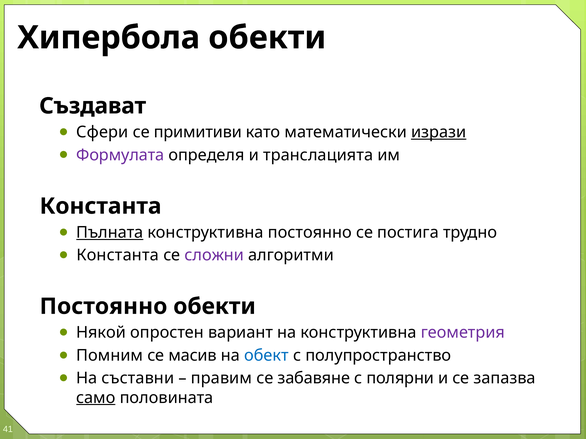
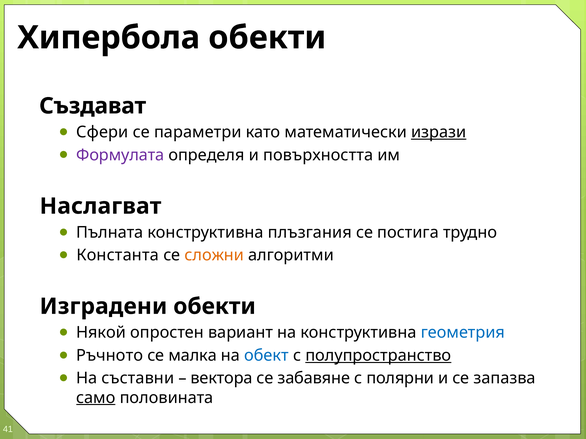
примитиви: примитиви -> параметри
транслацията: транслацията -> повърхността
Константа at (101, 206): Константа -> Наслагват
Пълната underline: present -> none
конструктивна постоянно: постоянно -> плъзгания
сложни colour: purple -> orange
Постоянно at (103, 307): Постоянно -> Изградени
геометрия colour: purple -> blue
Помним: Помним -> Ръчното
масив: масив -> малка
полупространство underline: none -> present
правим: правим -> вектора
